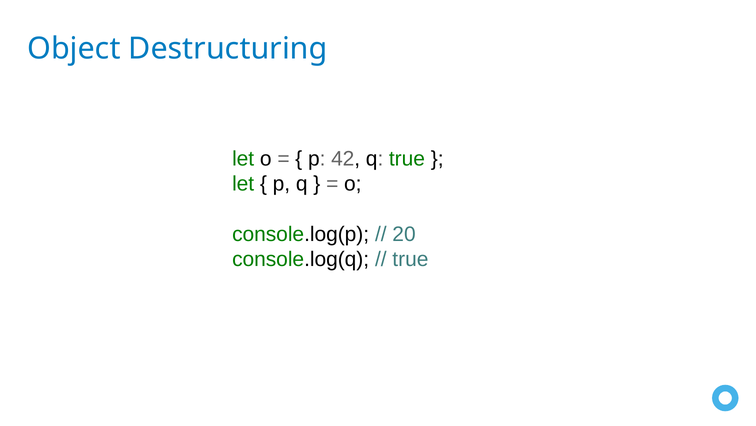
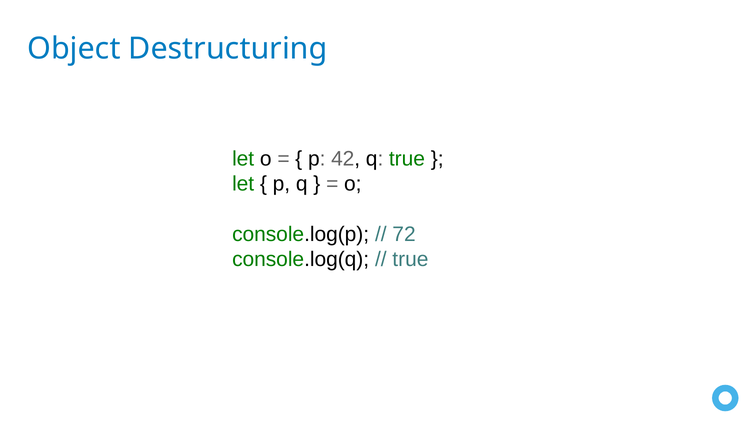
20: 20 -> 72
